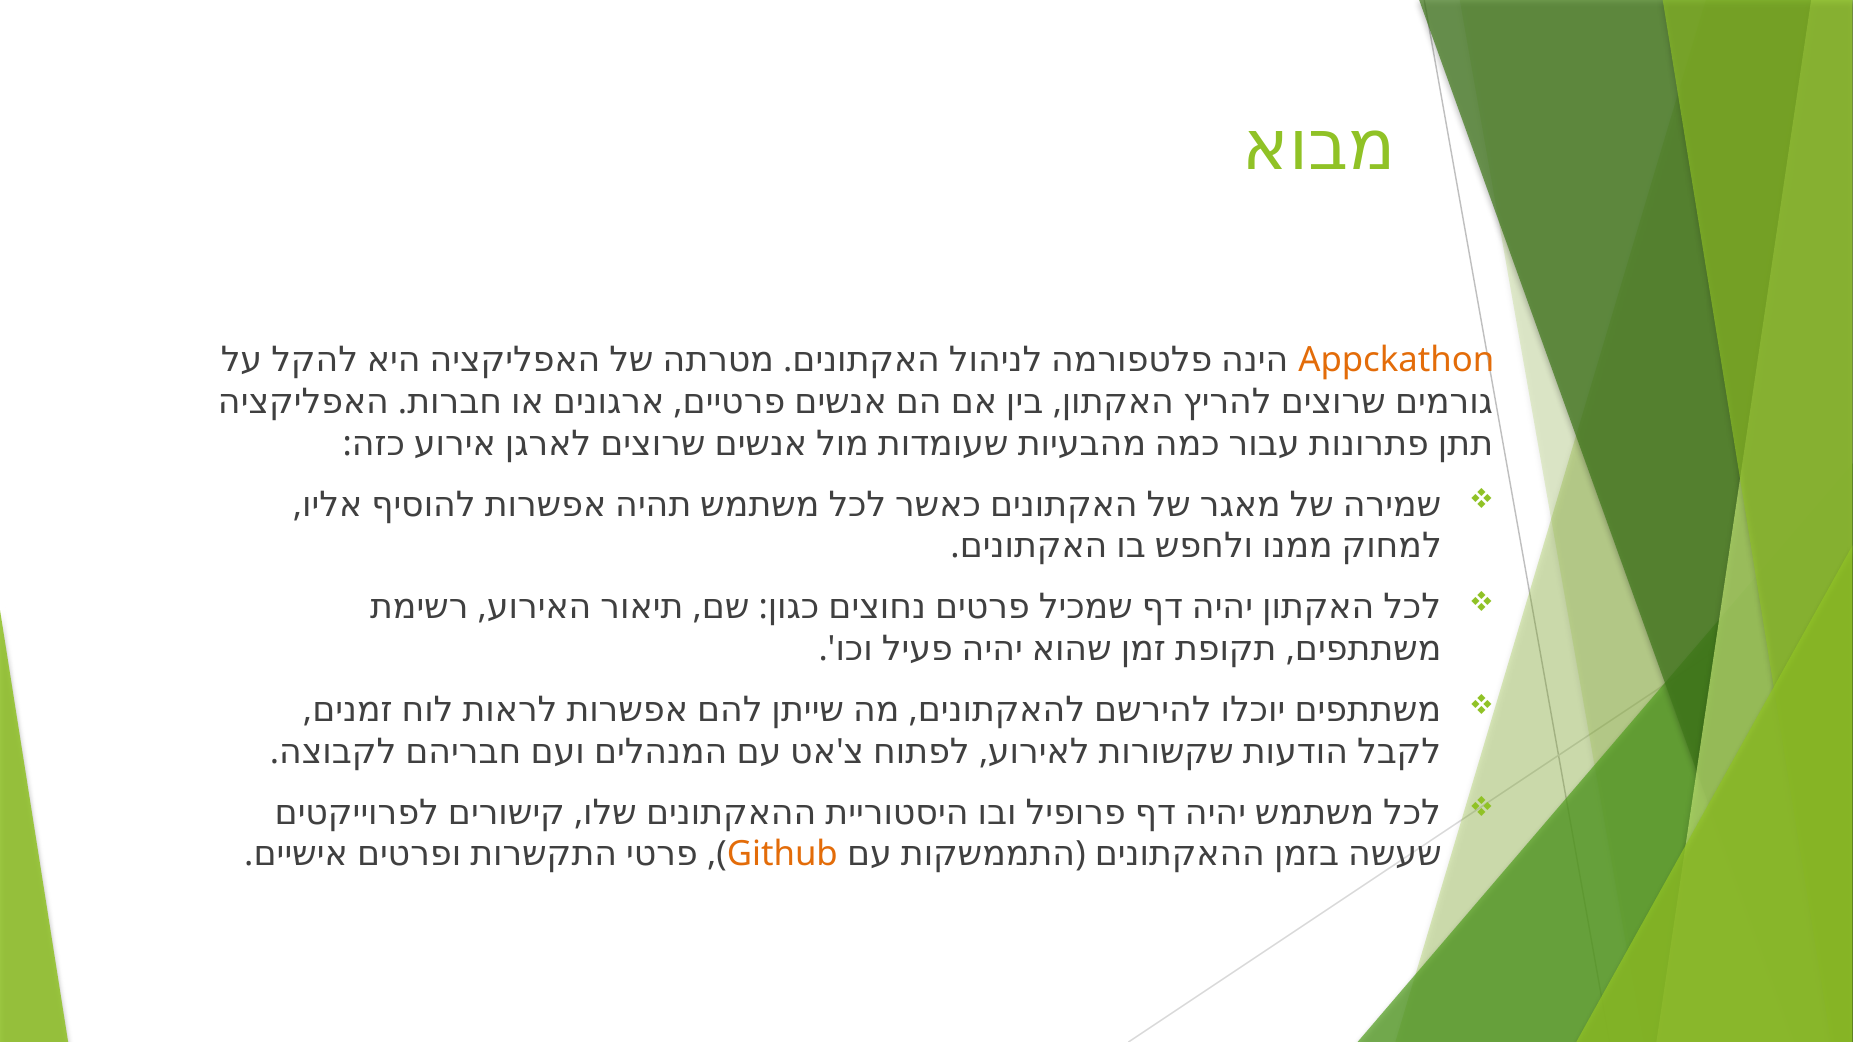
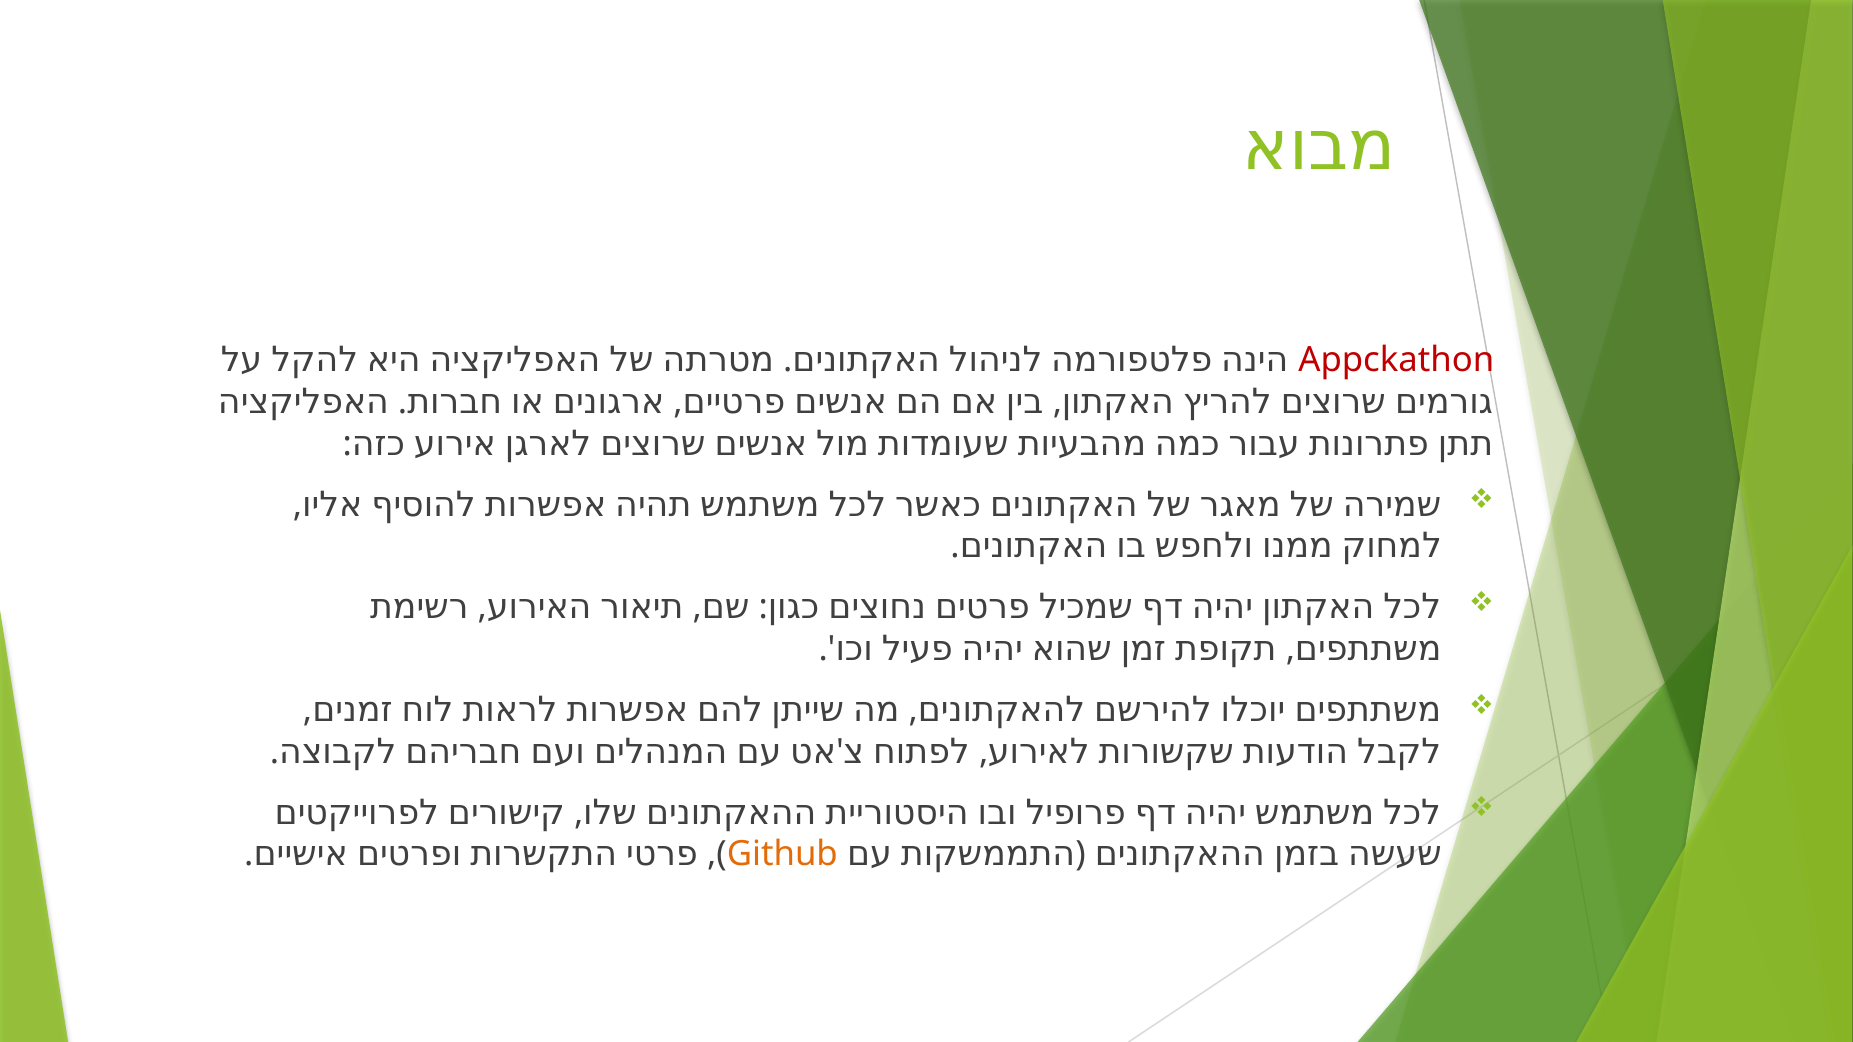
Appckathon colour: orange -> red
